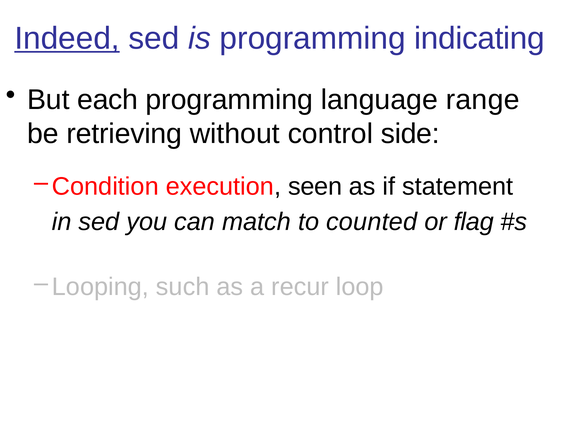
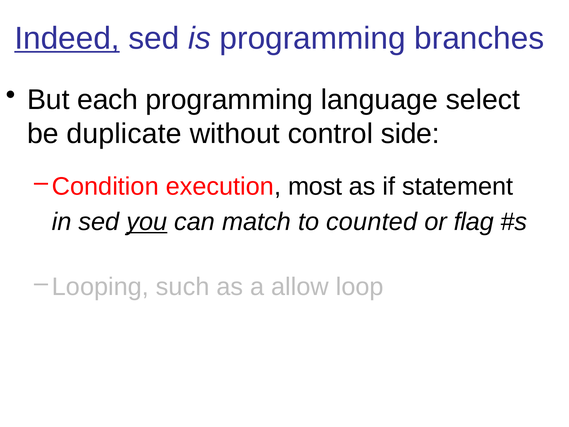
indicating: indicating -> branches
range: range -> select
retrieving: retrieving -> duplicate
seen: seen -> most
you underline: none -> present
recur: recur -> allow
